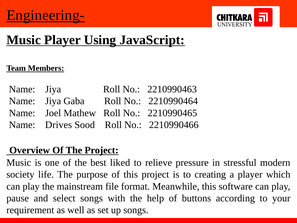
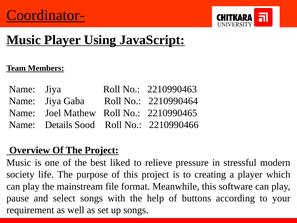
Engineering-: Engineering- -> Coordinator-
Drives: Drives -> Details
